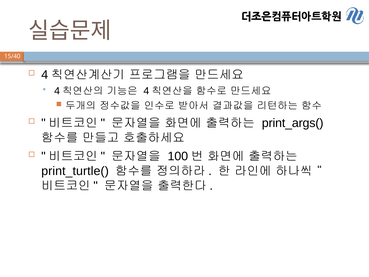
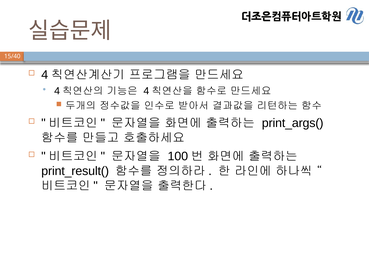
print_turtle(: print_turtle( -> print_result(
